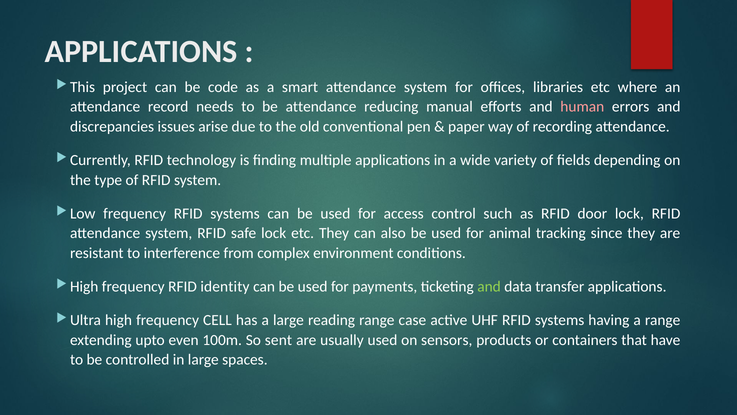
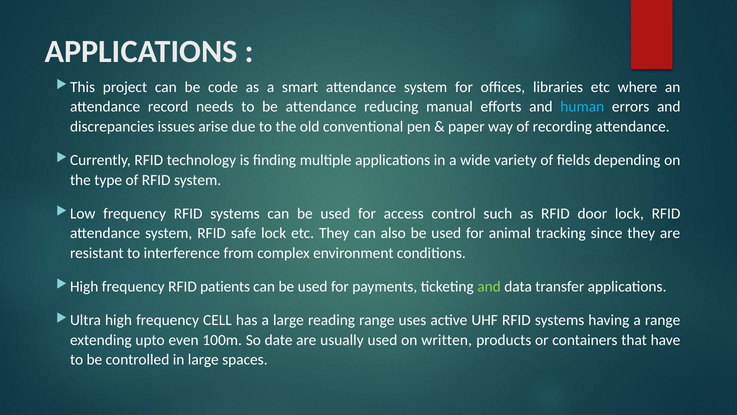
human colour: pink -> light blue
identity: identity -> patients
case: case -> uses
sent: sent -> date
sensors: sensors -> written
